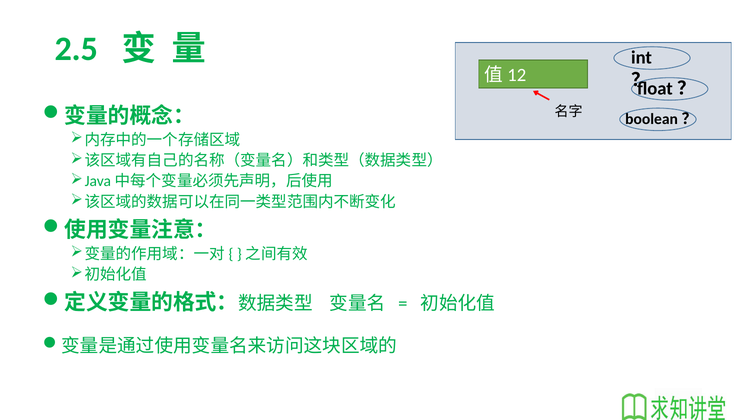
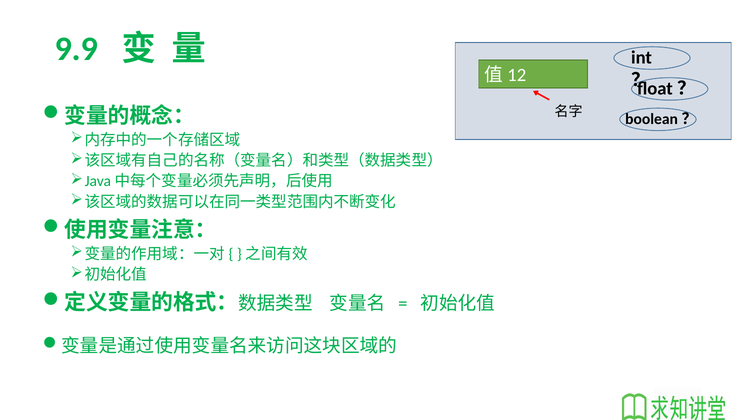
2.5: 2.5 -> 9.9
